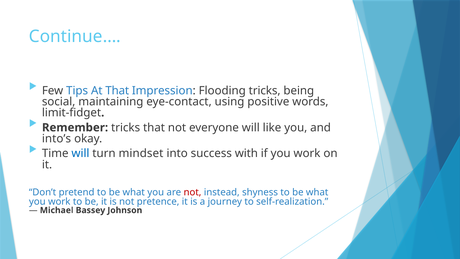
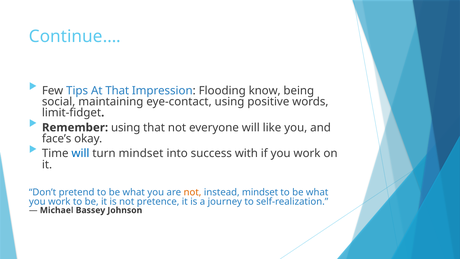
Flooding tricks: tricks -> know
Remember tricks: tricks -> using
into’s: into’s -> face’s
not at (192, 192) colour: red -> orange
instead shyness: shyness -> mindset
